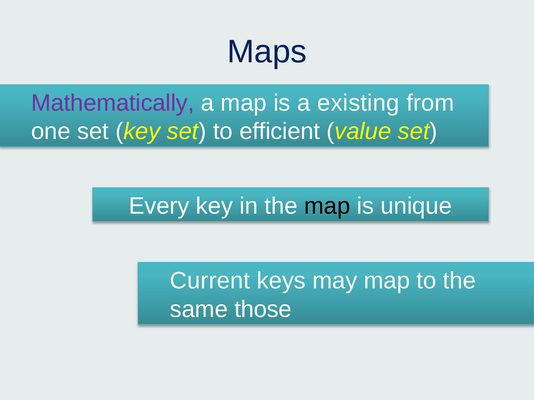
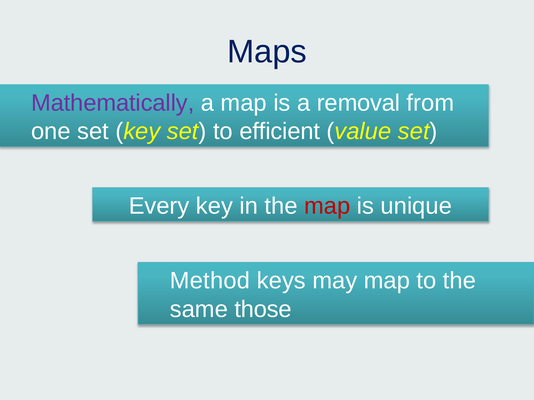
existing: existing -> removal
map at (327, 206) colour: black -> red
Current: Current -> Method
